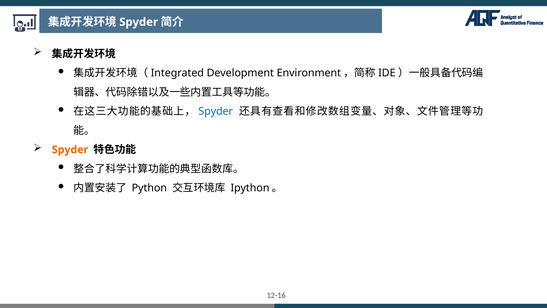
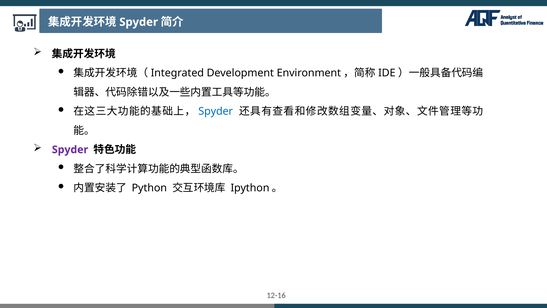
Spyder at (70, 150) colour: orange -> purple
